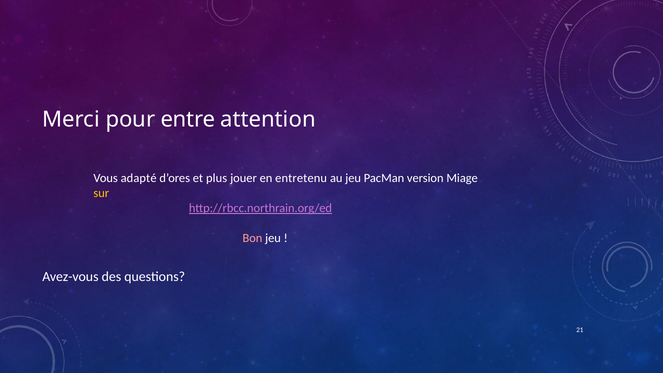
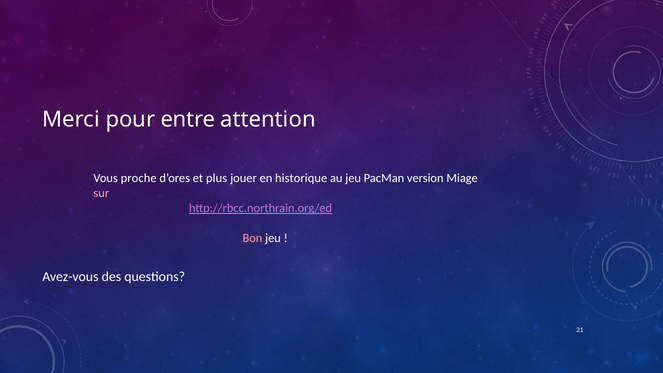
adapté: adapté -> proche
entretenu: entretenu -> historique
sur colour: yellow -> pink
